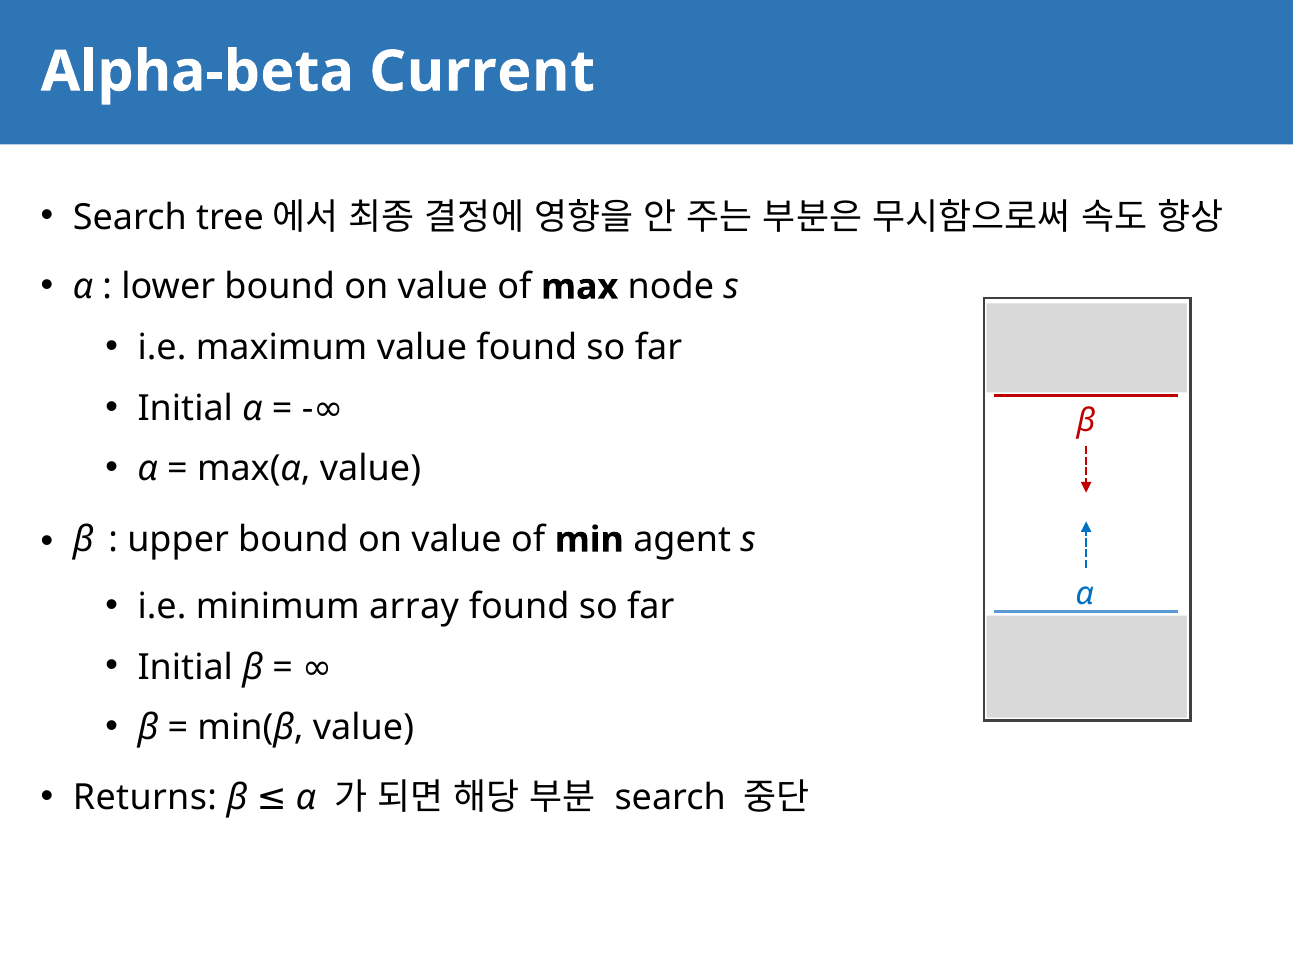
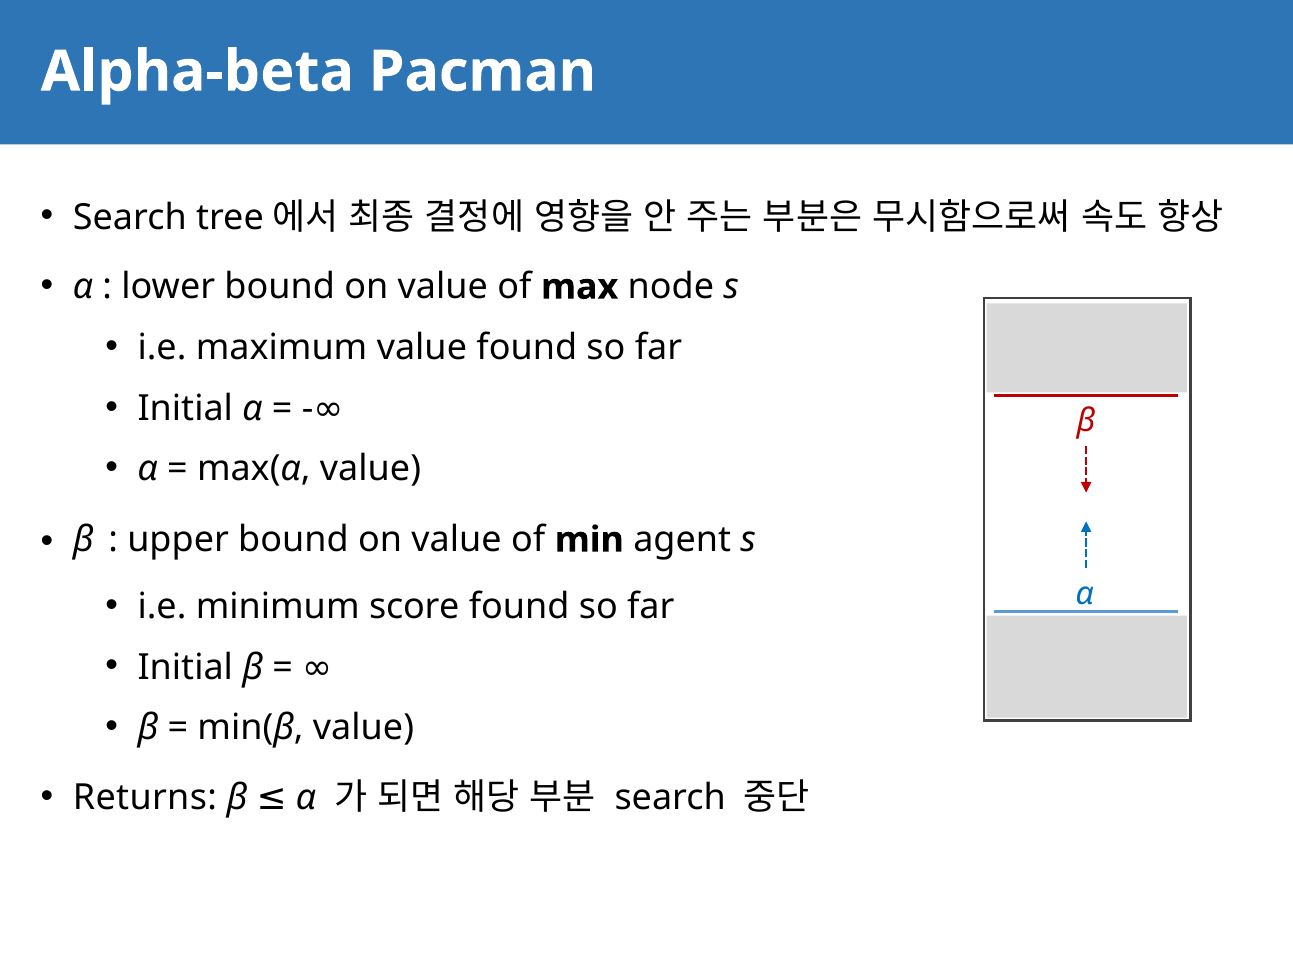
Current: Current -> Pacman
array: array -> score
